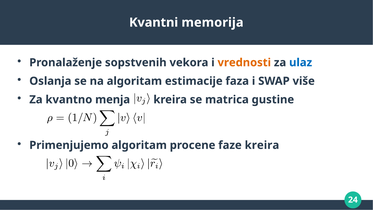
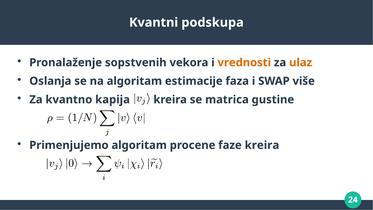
memorija: memorija -> podskupa
ulaz colour: blue -> orange
menja: menja -> kapija
